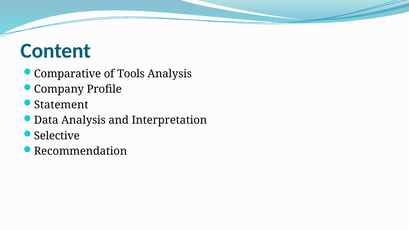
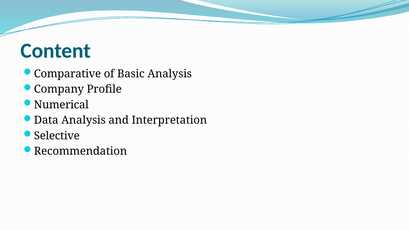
Tools: Tools -> Basic
Statement: Statement -> Numerical
